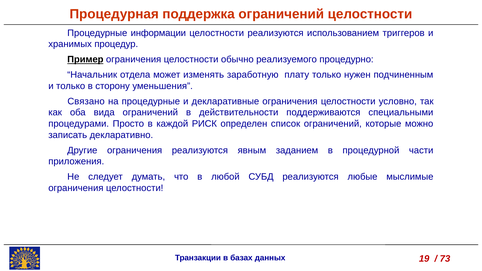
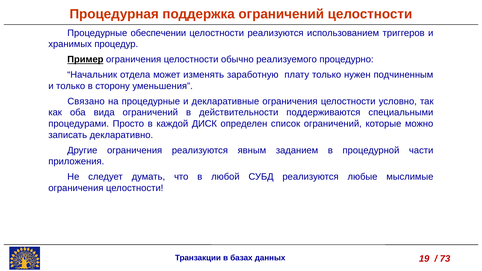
информации: информации -> обеспечении
РИСК: РИСК -> ДИСК
